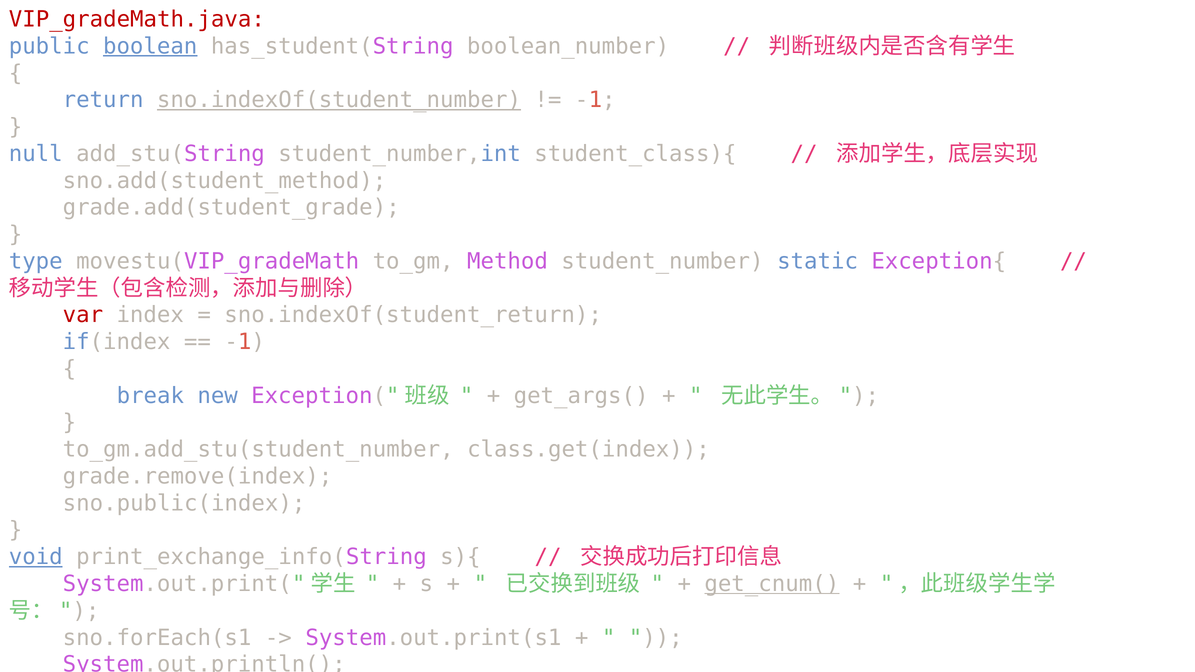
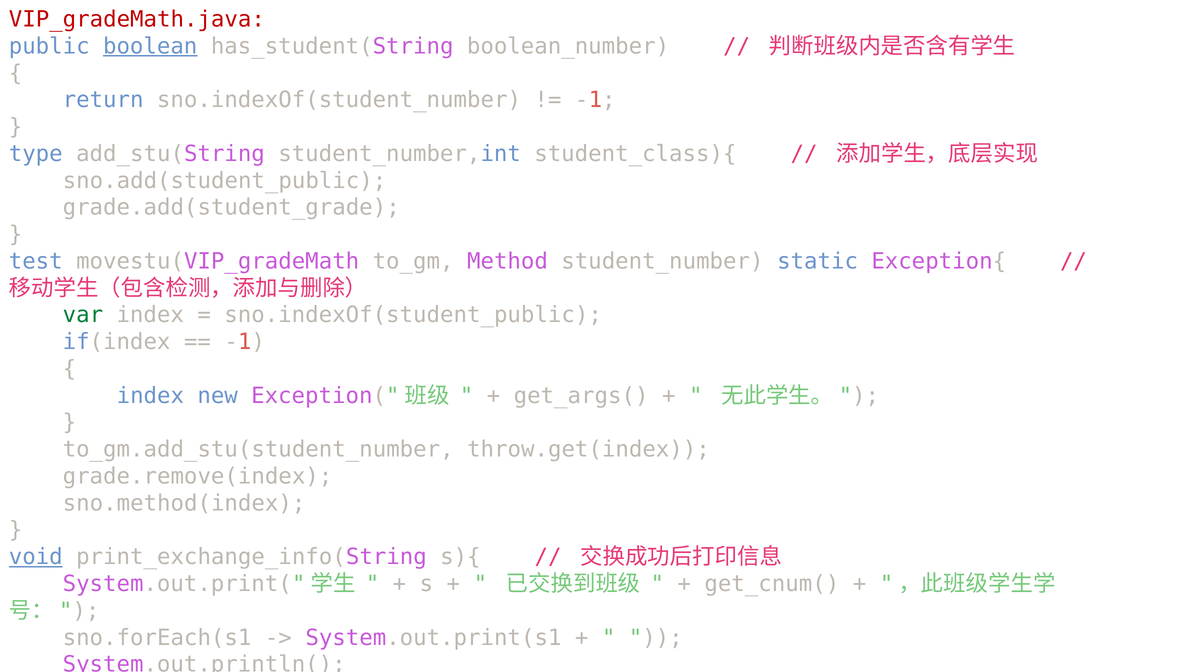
sno.indexOf(student_number underline: present -> none
null: null -> type
sno.add(student_method: sno.add(student_method -> sno.add(student_public
type: type -> test
var colour: red -> green
sno.indexOf(student_return: sno.indexOf(student_return -> sno.indexOf(student_public
break at (150, 396): break -> index
class.get(index: class.get(index -> throw.get(index
sno.public(index: sno.public(index -> sno.method(index
get_cnum( underline: present -> none
